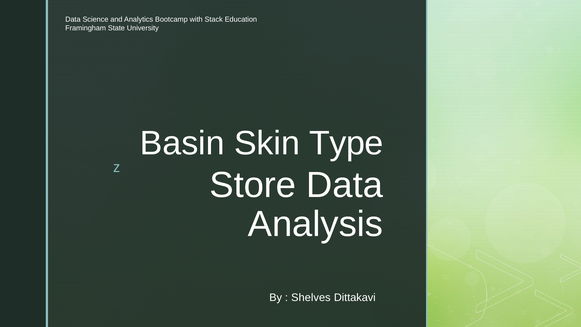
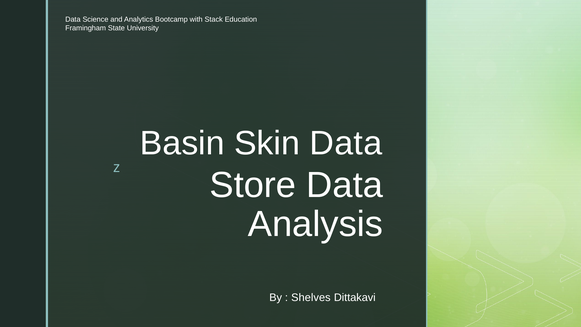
Skin Type: Type -> Data
